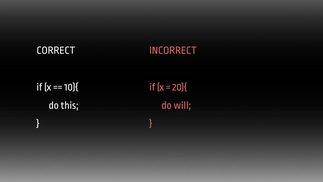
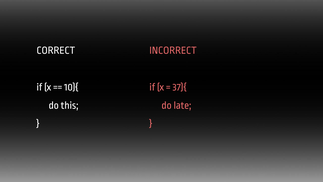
20){: 20){ -> 37){
will: will -> late
